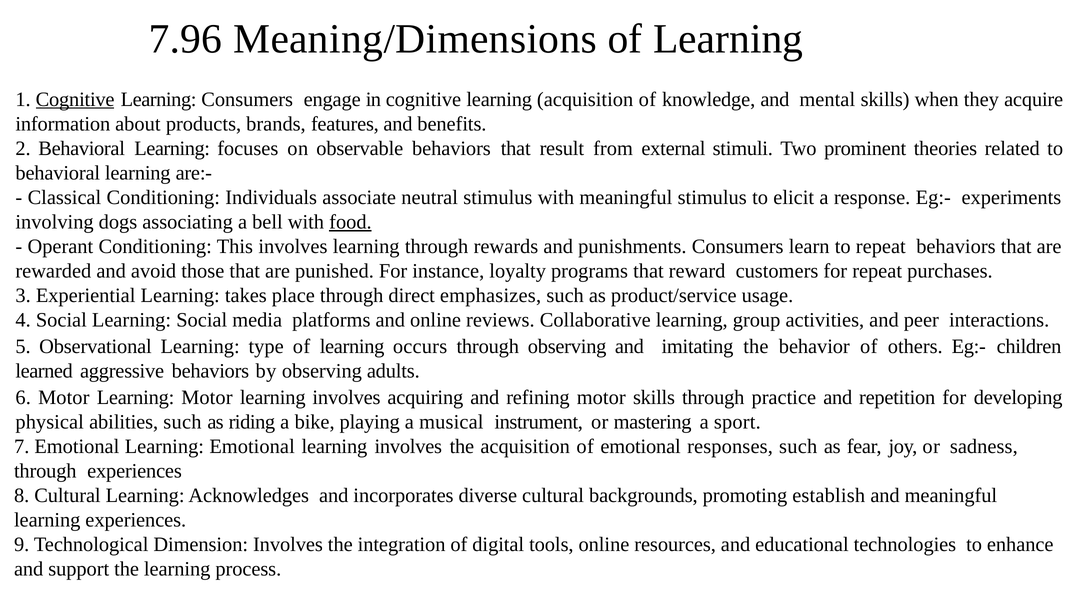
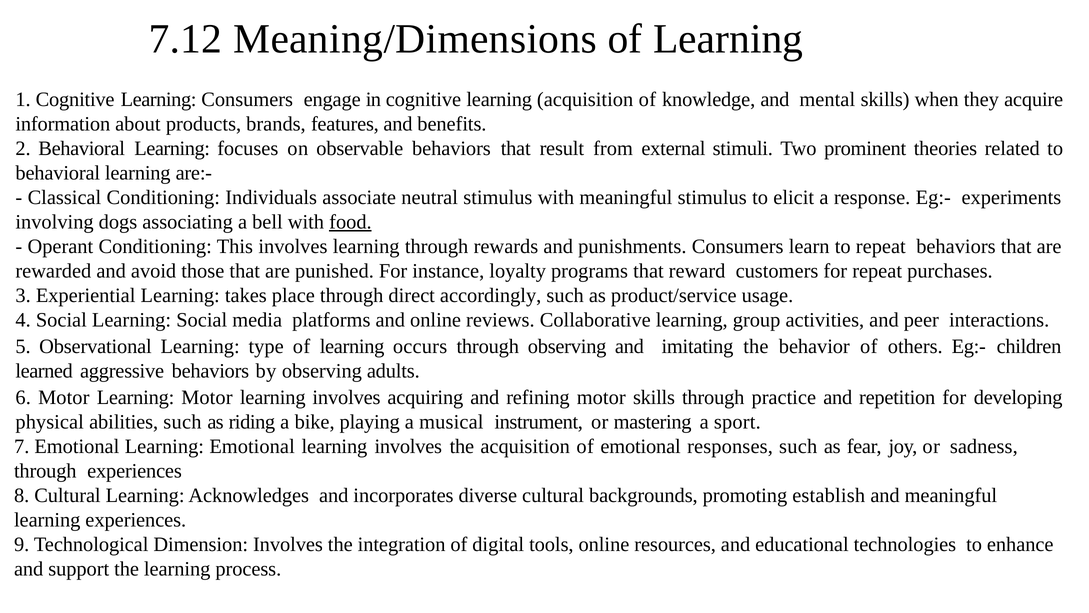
7.96: 7.96 -> 7.12
Cognitive at (75, 99) underline: present -> none
emphasizes: emphasizes -> accordingly
